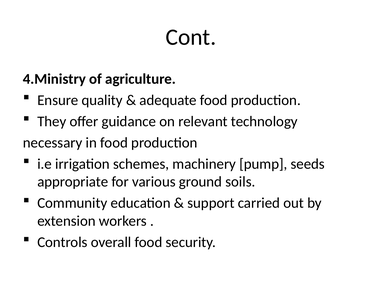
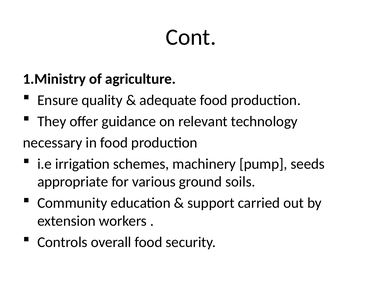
4.Ministry: 4.Ministry -> 1.Ministry
